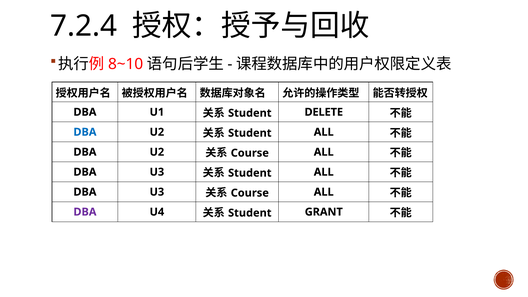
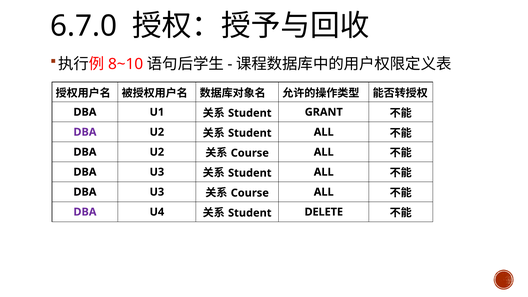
7.2.4: 7.2.4 -> 6.7.0
DELETE: DELETE -> GRANT
DBA at (85, 132) colour: blue -> purple
GRANT: GRANT -> DELETE
